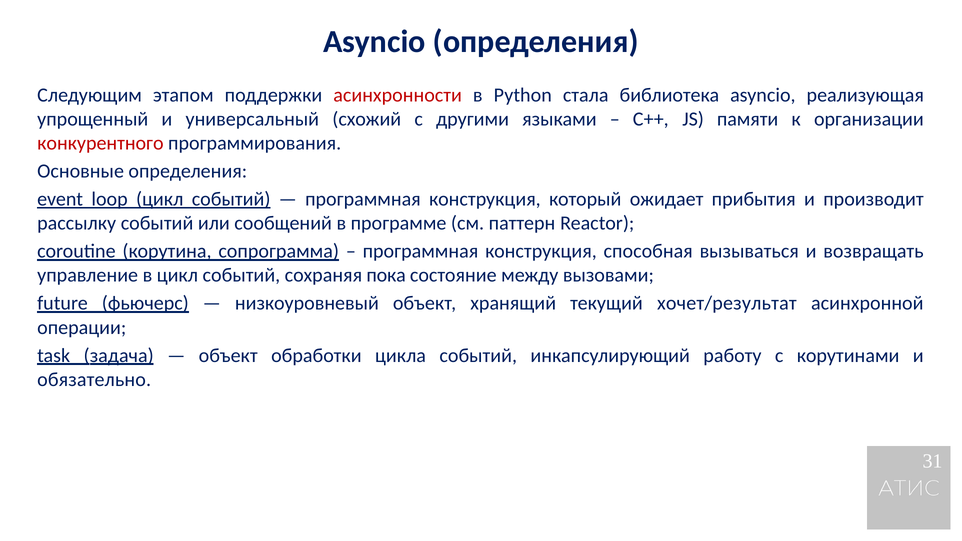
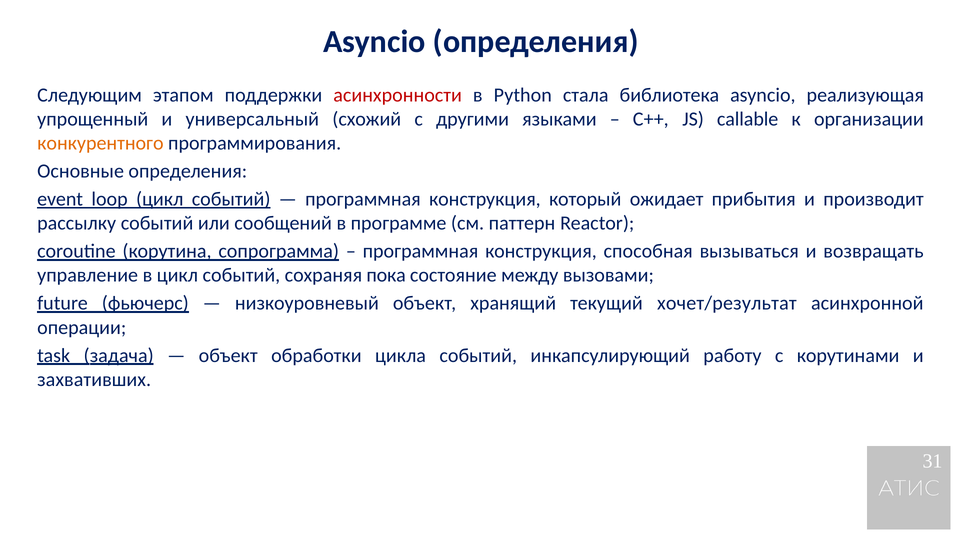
памяти: памяти -> callable
конкурентного colour: red -> orange
обязательно: обязательно -> захвативших
